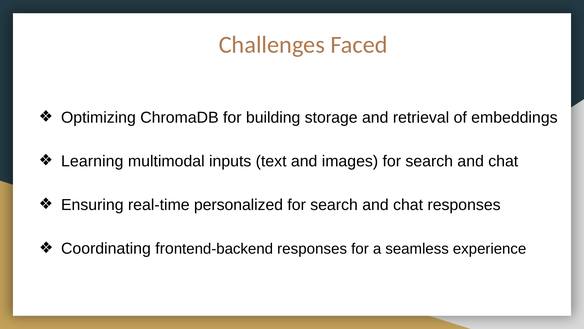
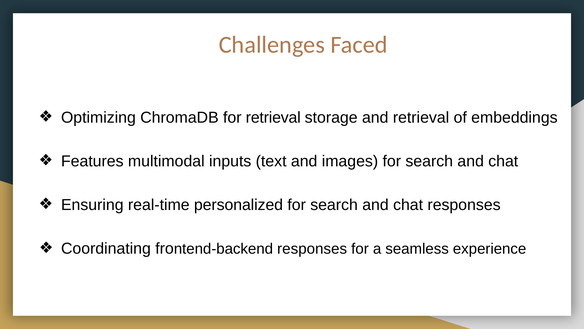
for building: building -> retrieval
Learning: Learning -> Features
